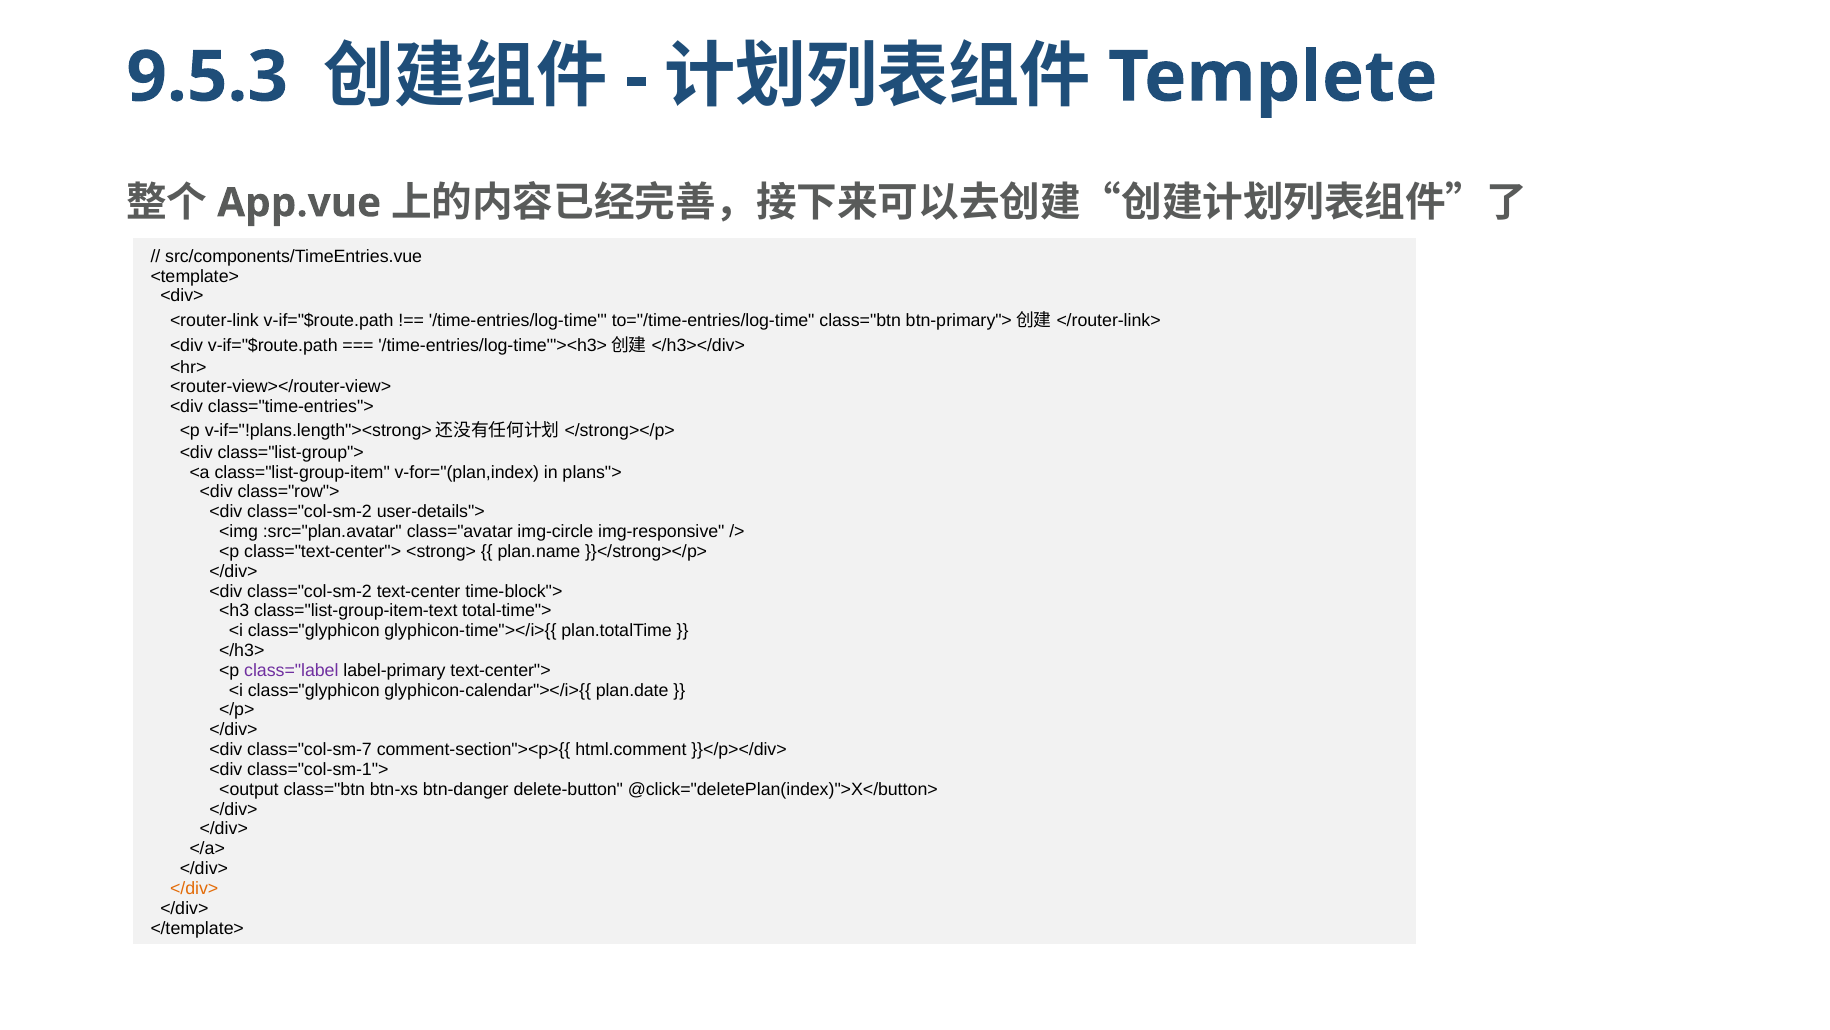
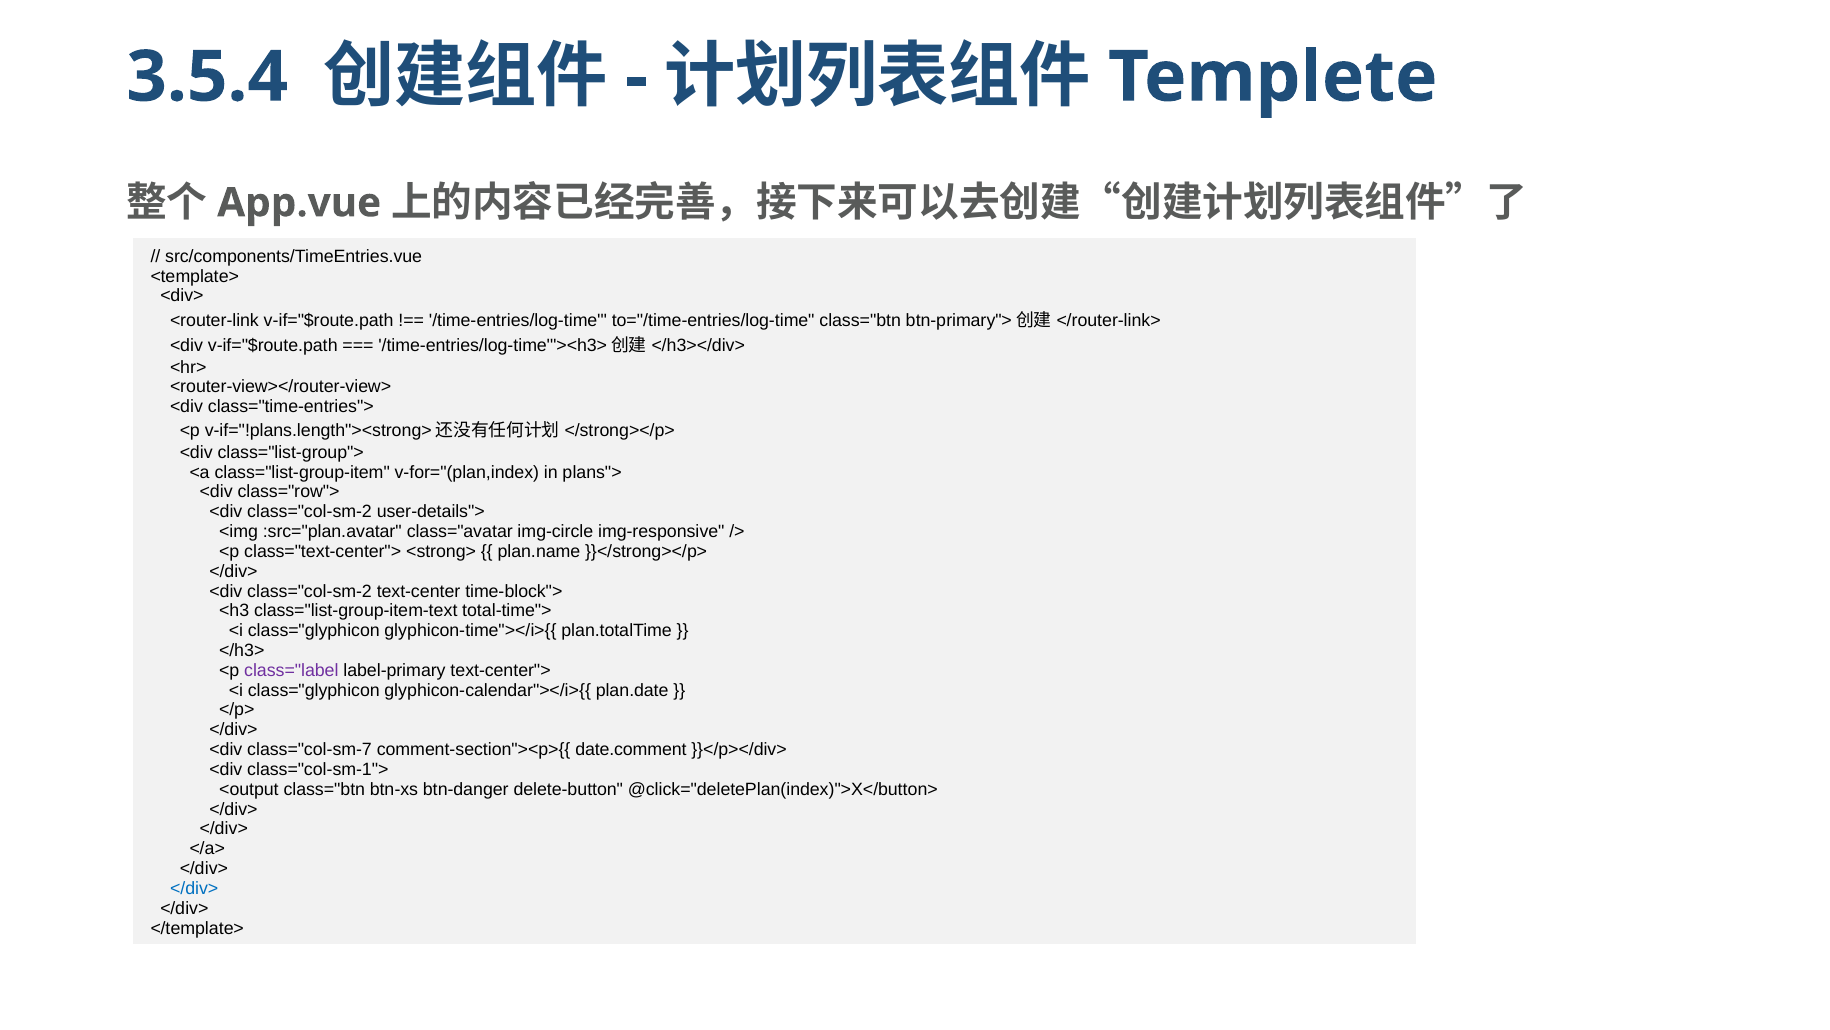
9.5.3: 9.5.3 -> 3.5.4
html.comment: html.comment -> date.comment
</div> at (194, 888) colour: orange -> blue
